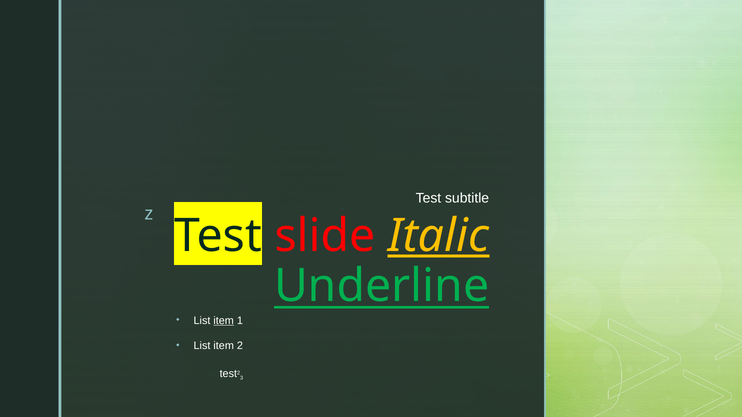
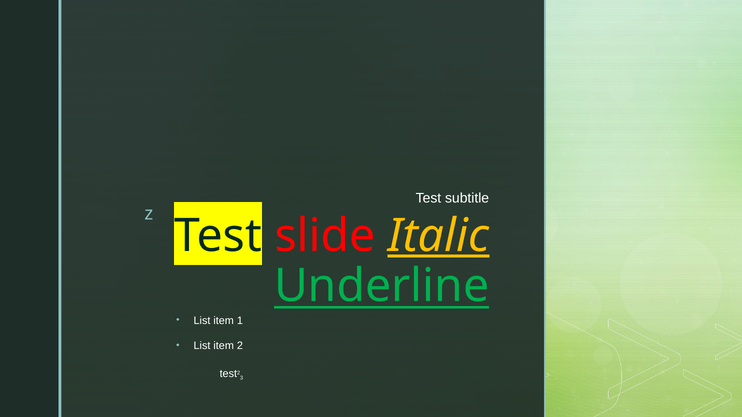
item at (224, 321) underline: present -> none
